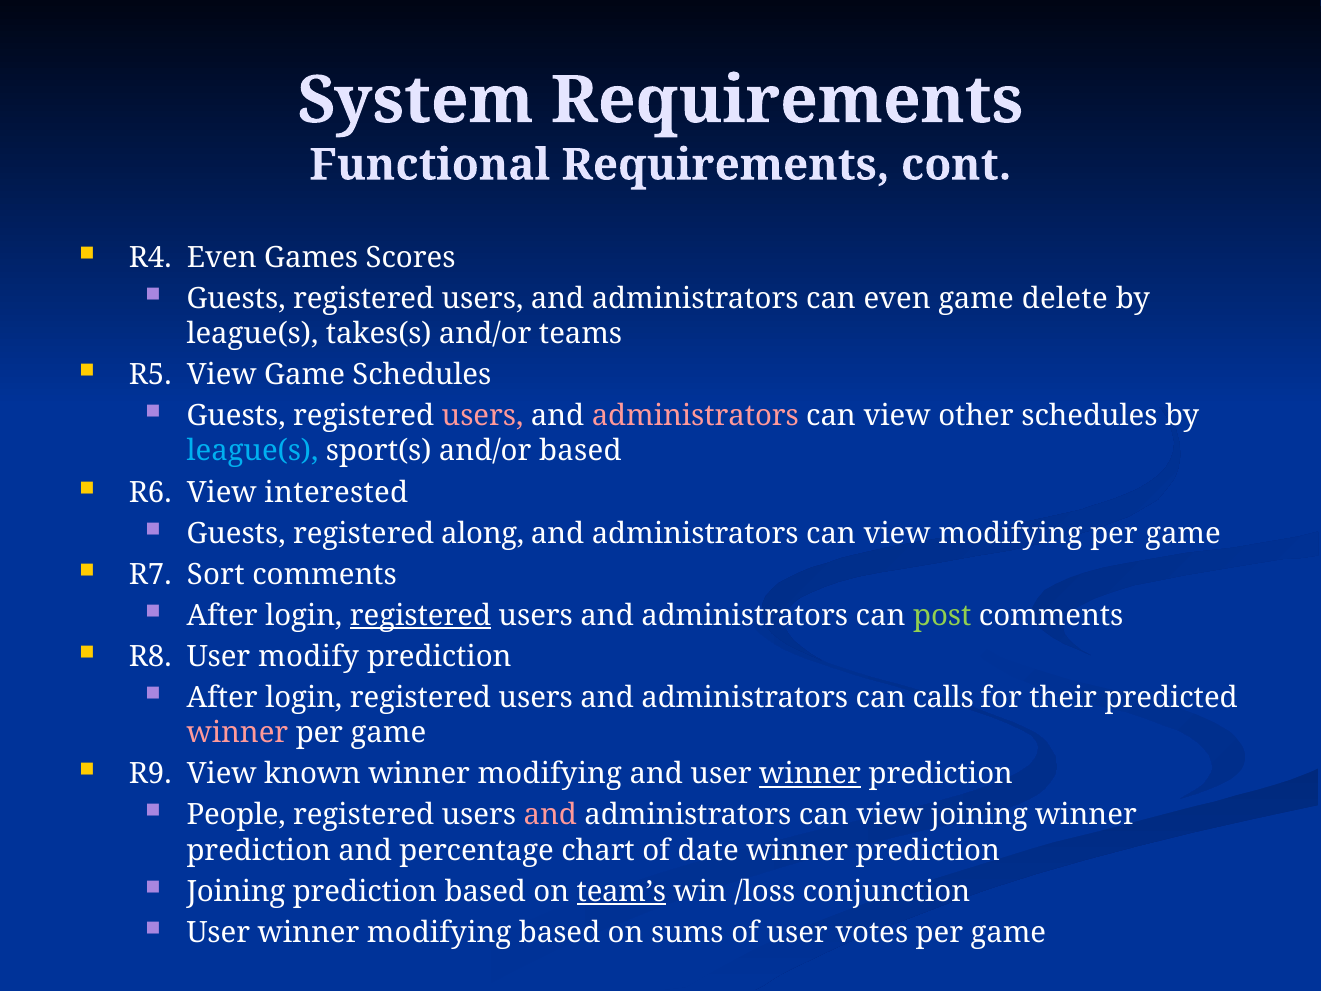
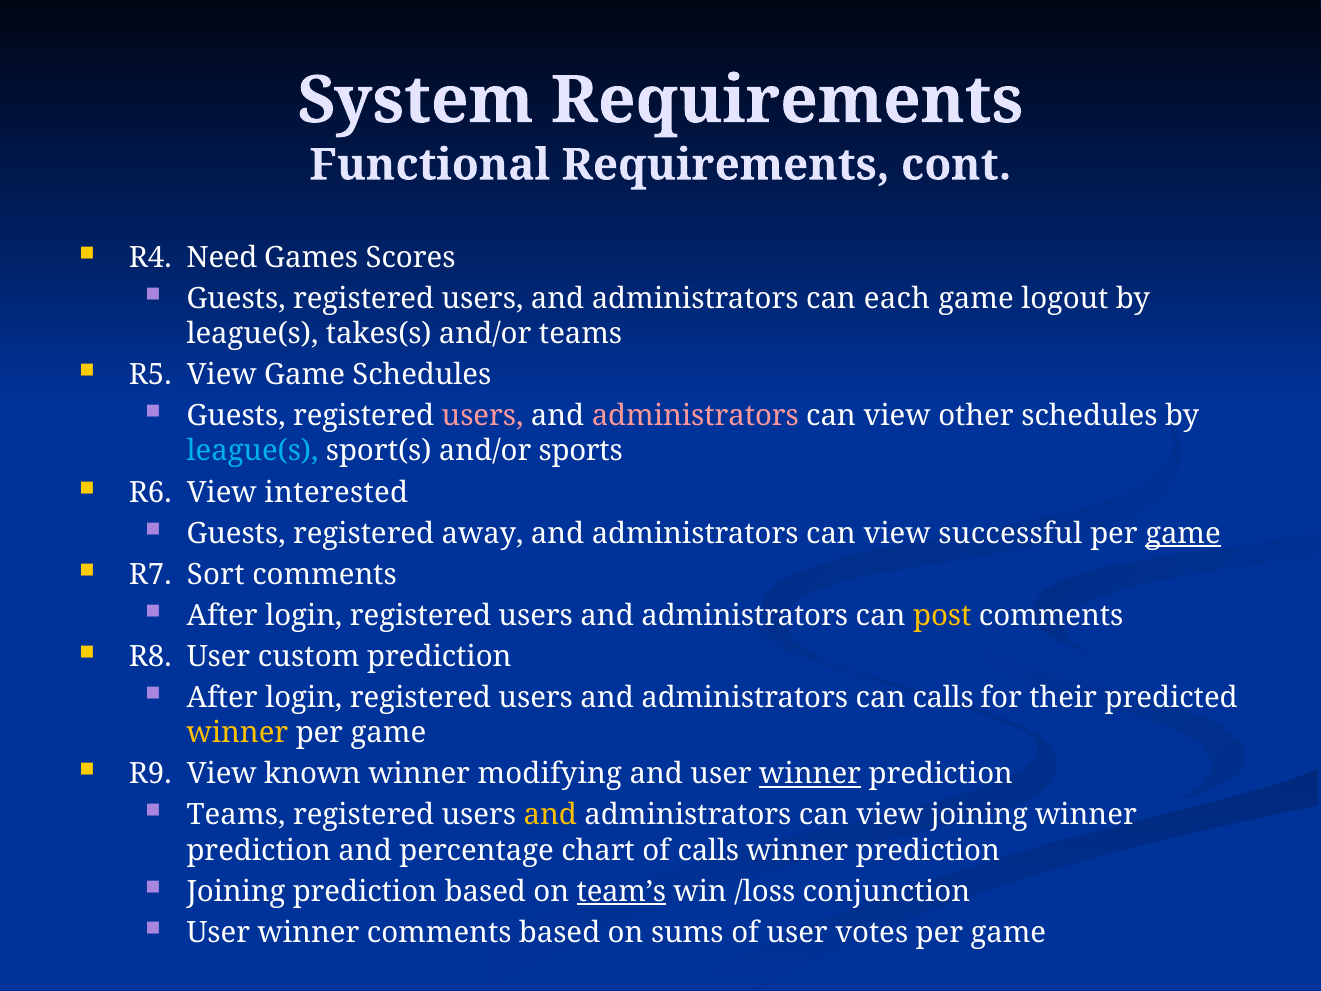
R4 Even: Even -> Need
can even: even -> each
delete: delete -> logout
and/or based: based -> sports
along: along -> away
view modifying: modifying -> successful
game at (1183, 533) underline: none -> present
registered at (420, 615) underline: present -> none
post colour: light green -> yellow
modify: modify -> custom
winner at (237, 733) colour: pink -> yellow
People at (236, 815): People -> Teams
and at (550, 815) colour: pink -> yellow
of date: date -> calls
User winner modifying: modifying -> comments
